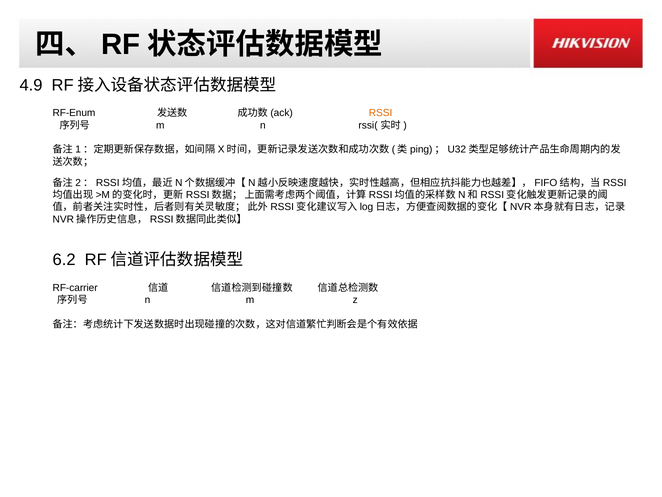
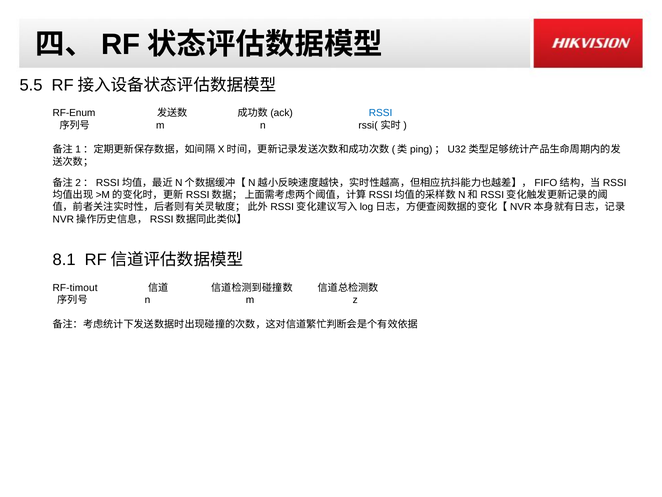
4.9: 4.9 -> 5.5
RSSI colour: orange -> blue
6.2: 6.2 -> 8.1
RF-carrier: RF-carrier -> RF-timout
